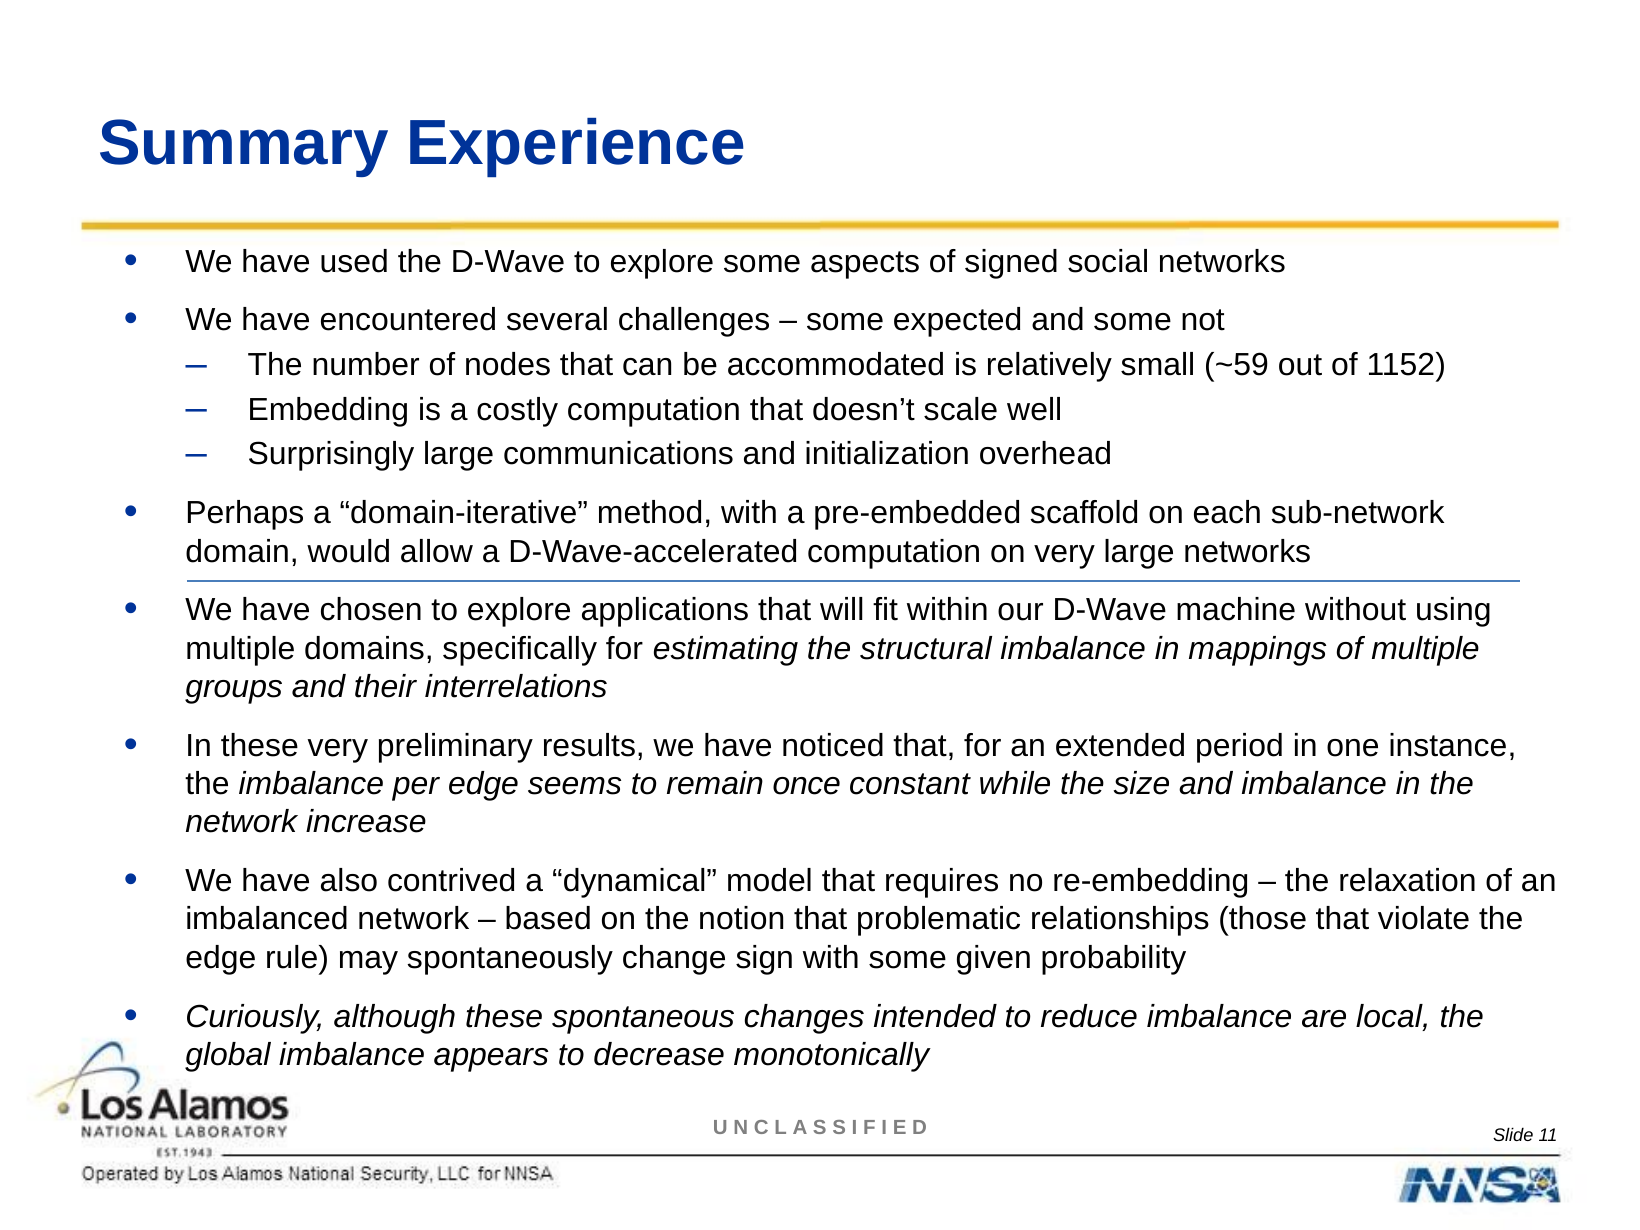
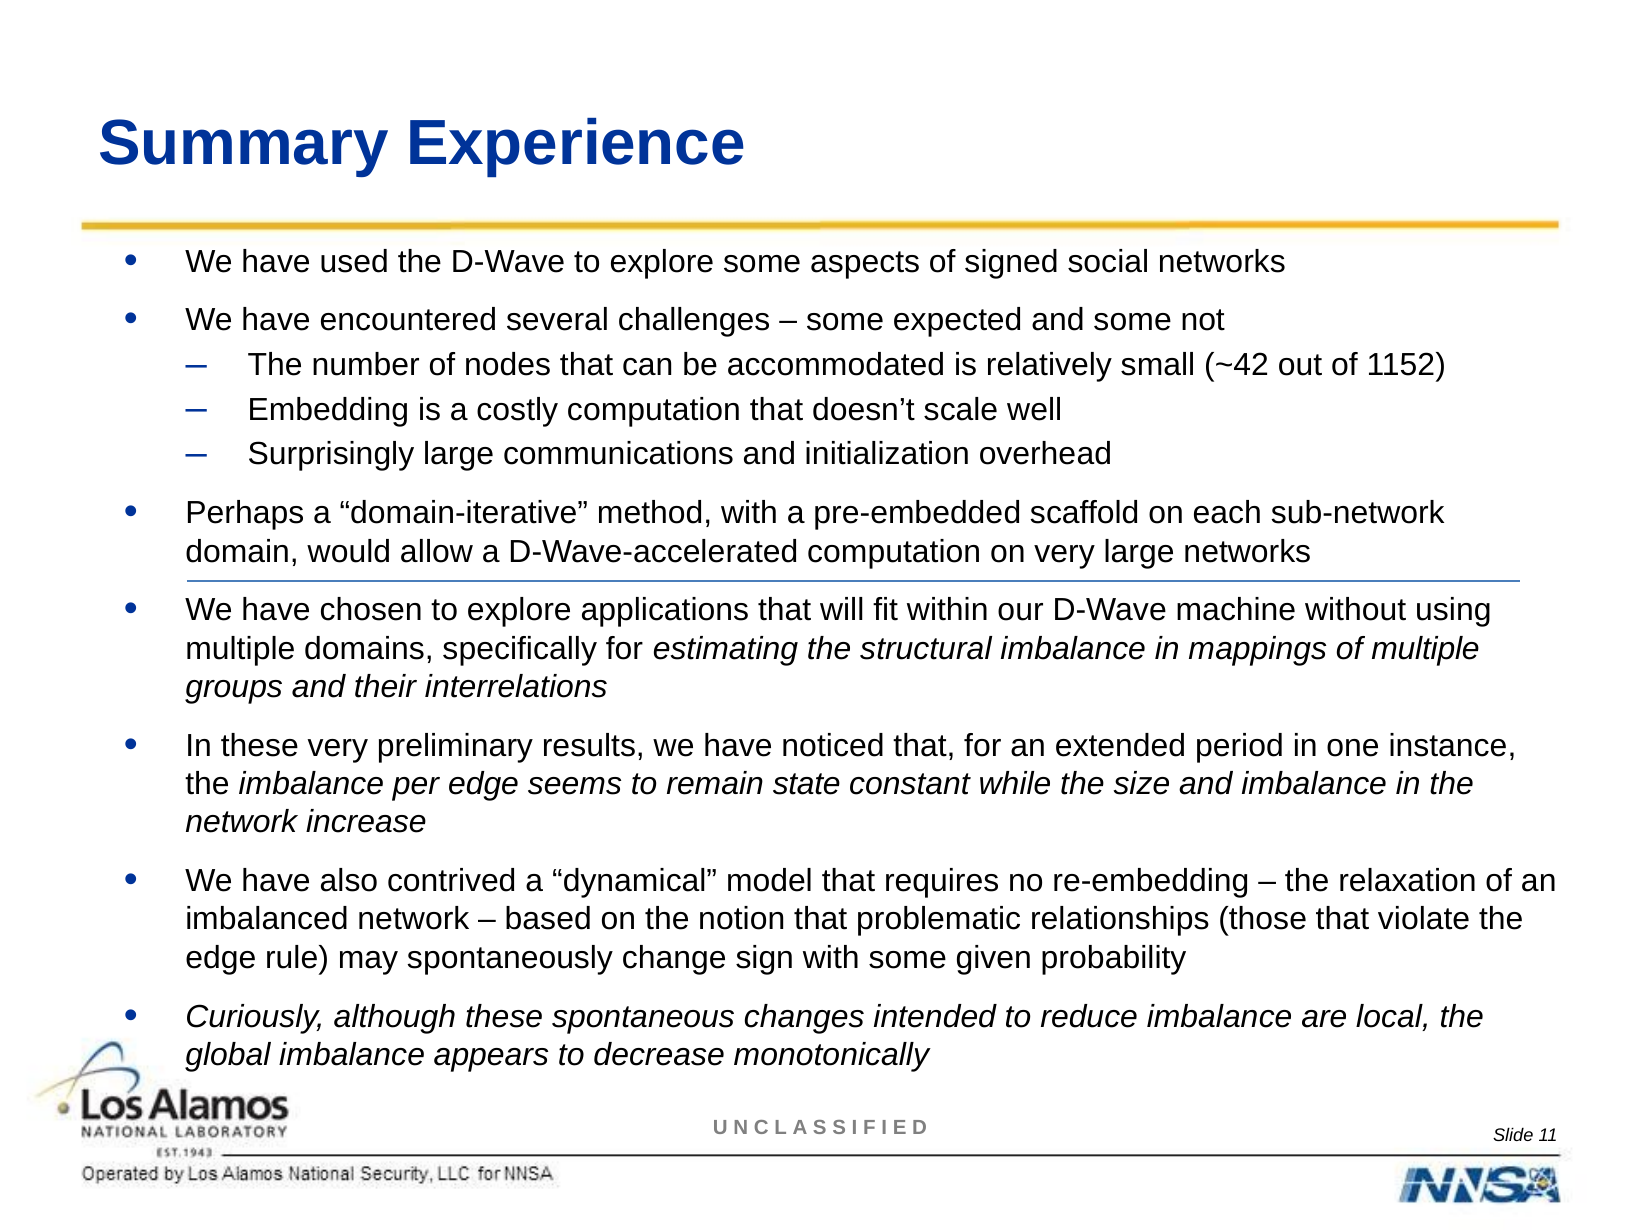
~59: ~59 -> ~42
once: once -> state
